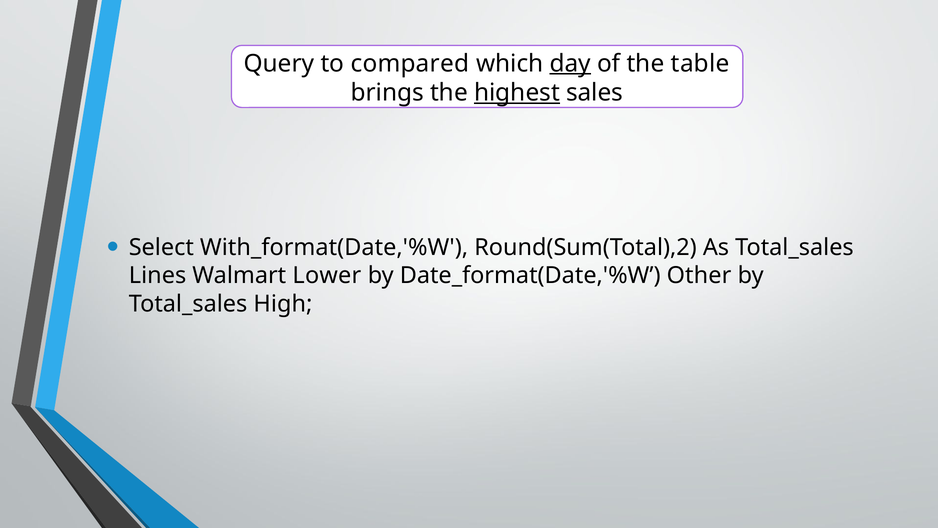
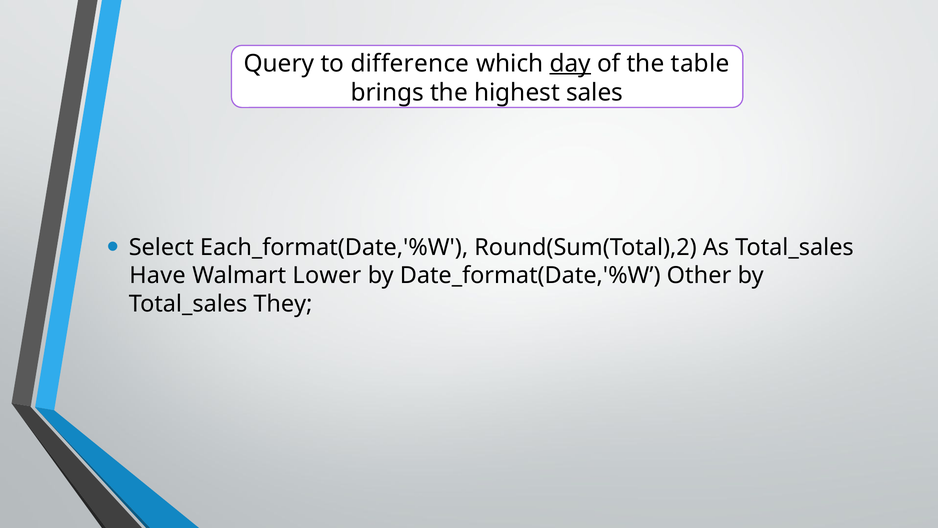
compared: compared -> difference
highest underline: present -> none
With_format(Date,'%W: With_format(Date,'%W -> Each_format(Date,'%W
Lines: Lines -> Have
High: High -> They
